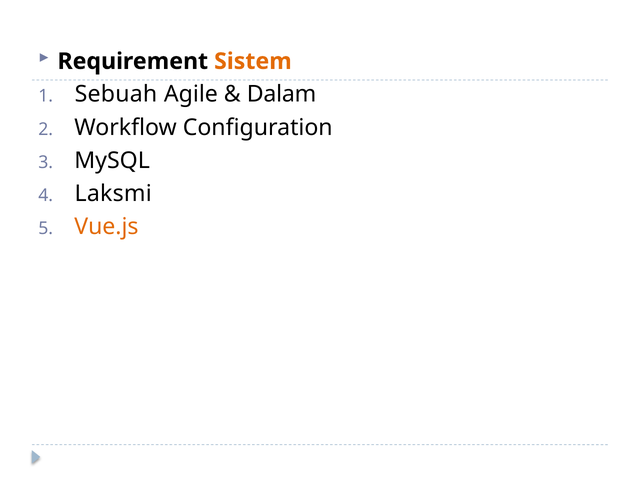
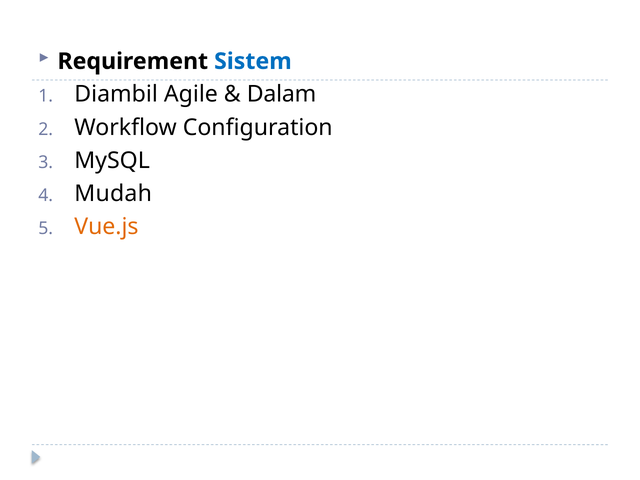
Sistem colour: orange -> blue
Sebuah: Sebuah -> Diambil
Laksmi: Laksmi -> Mudah
